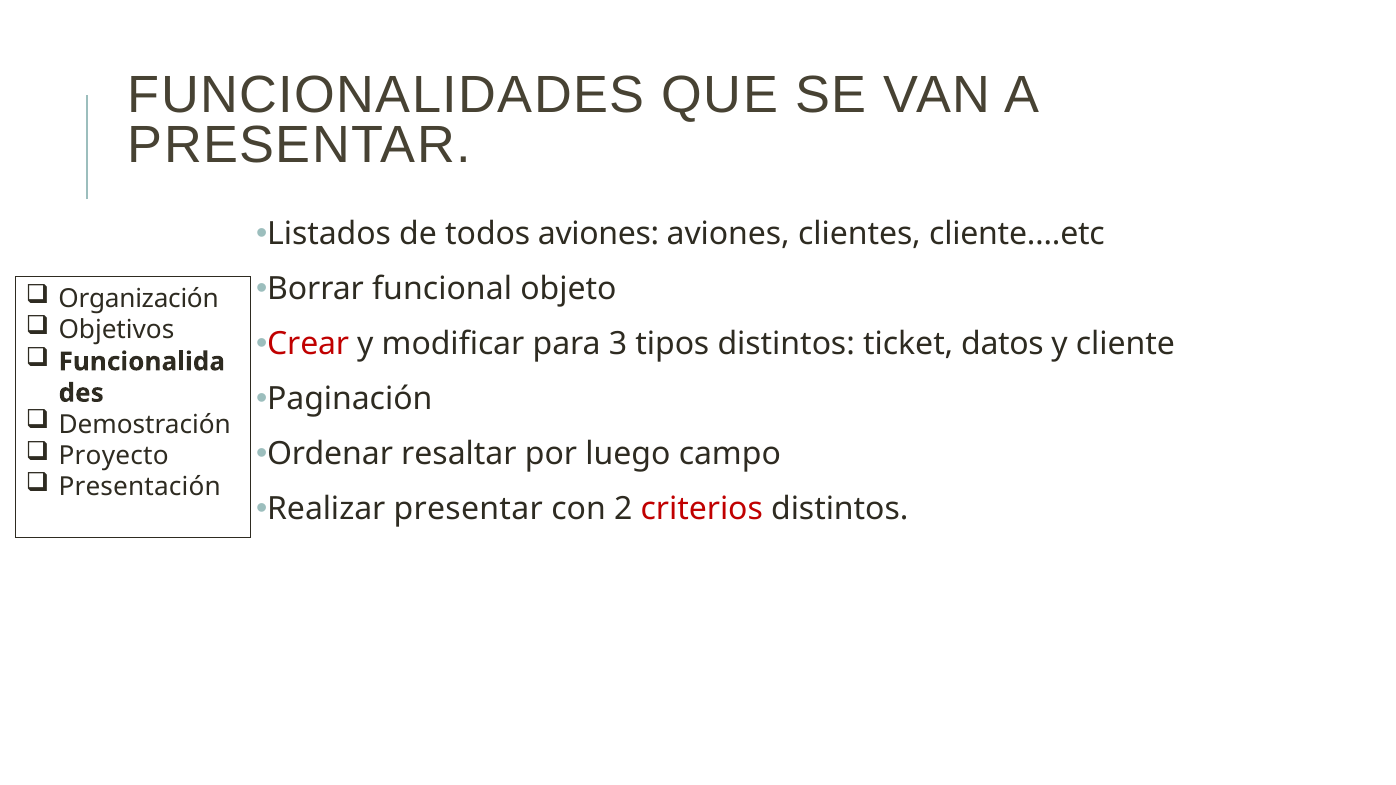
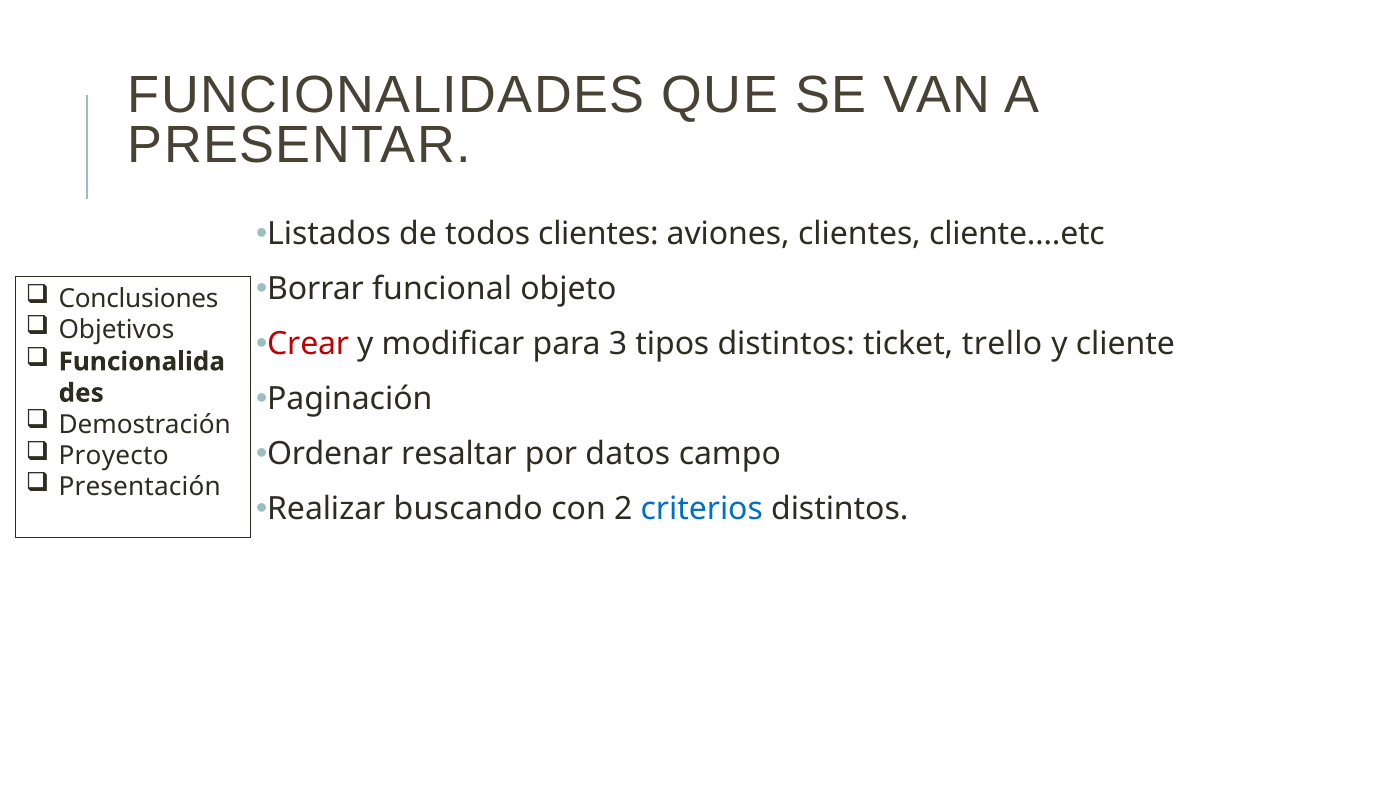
todos aviones: aviones -> clientes
Organización: Organización -> Conclusiones
datos: datos -> trello
luego: luego -> datos
Realizar presentar: presentar -> buscando
criterios colour: red -> blue
